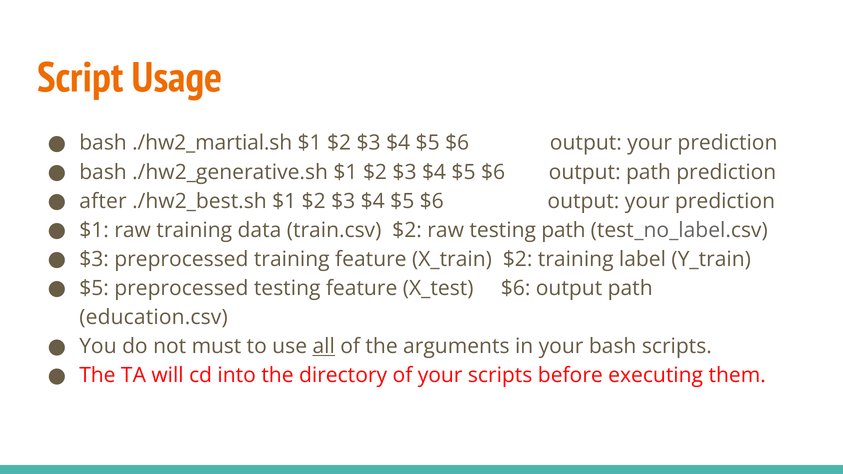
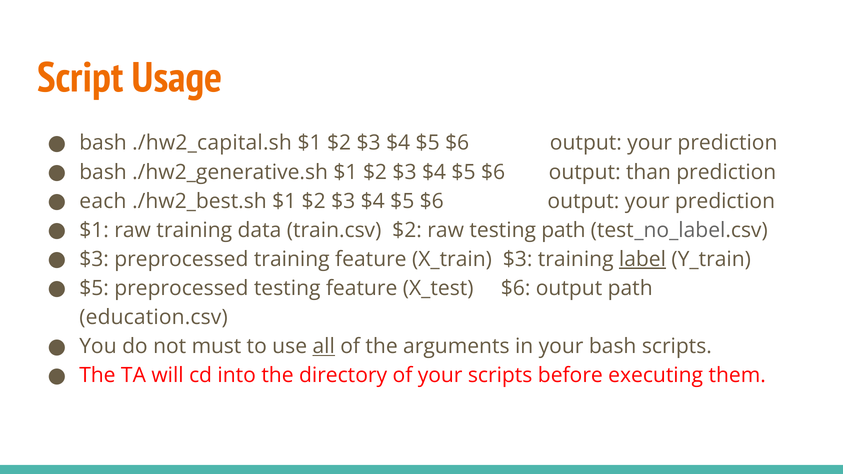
./hw2_martial.sh: ./hw2_martial.sh -> ./hw2_capital.sh
$5 $6 output path: path -> than
after: after -> each
X_train $2: $2 -> $3
label underline: none -> present
